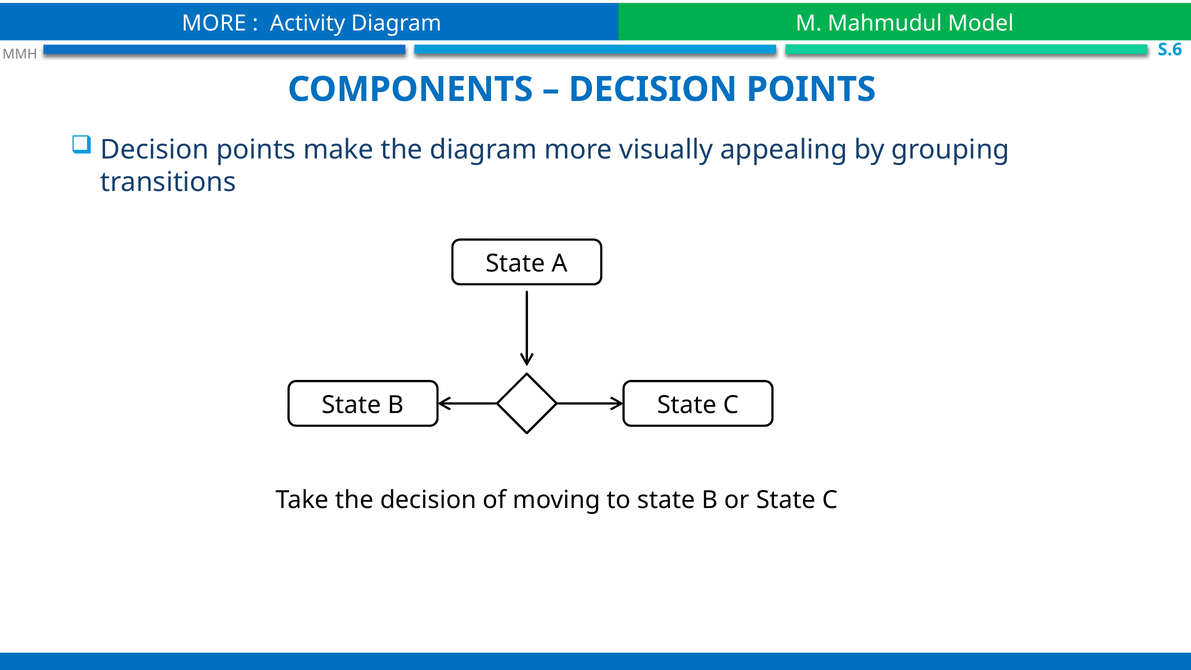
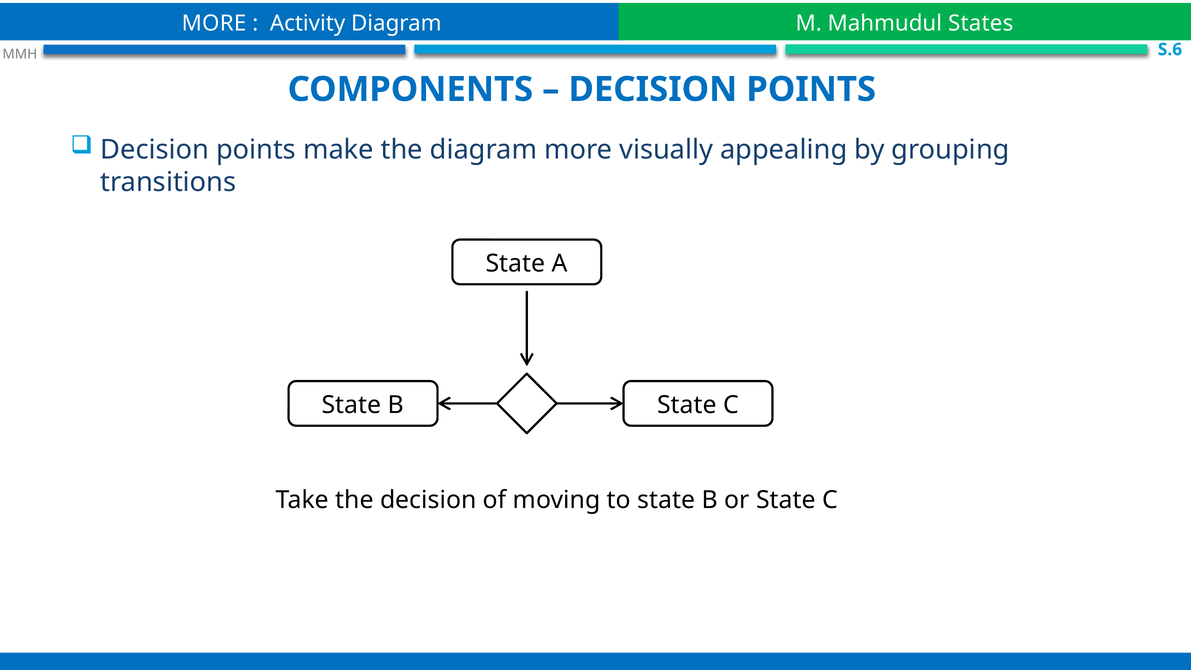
Model: Model -> States
